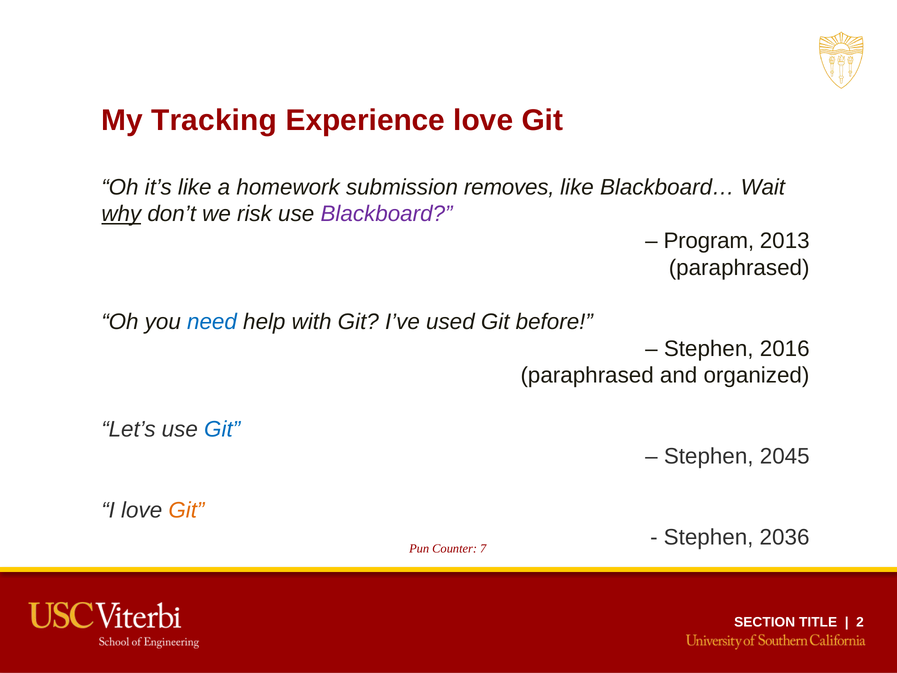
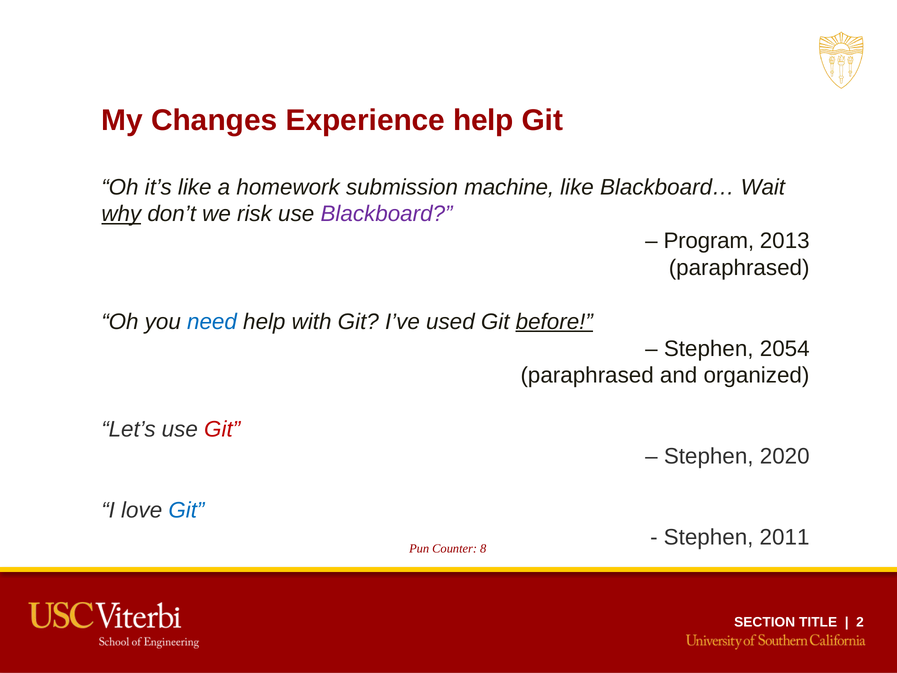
Tracking: Tracking -> Changes
Experience love: love -> help
removes: removes -> machine
before underline: none -> present
2016: 2016 -> 2054
Git at (222, 429) colour: blue -> red
2045: 2045 -> 2020
Git at (186, 510) colour: orange -> blue
2036: 2036 -> 2011
7: 7 -> 8
